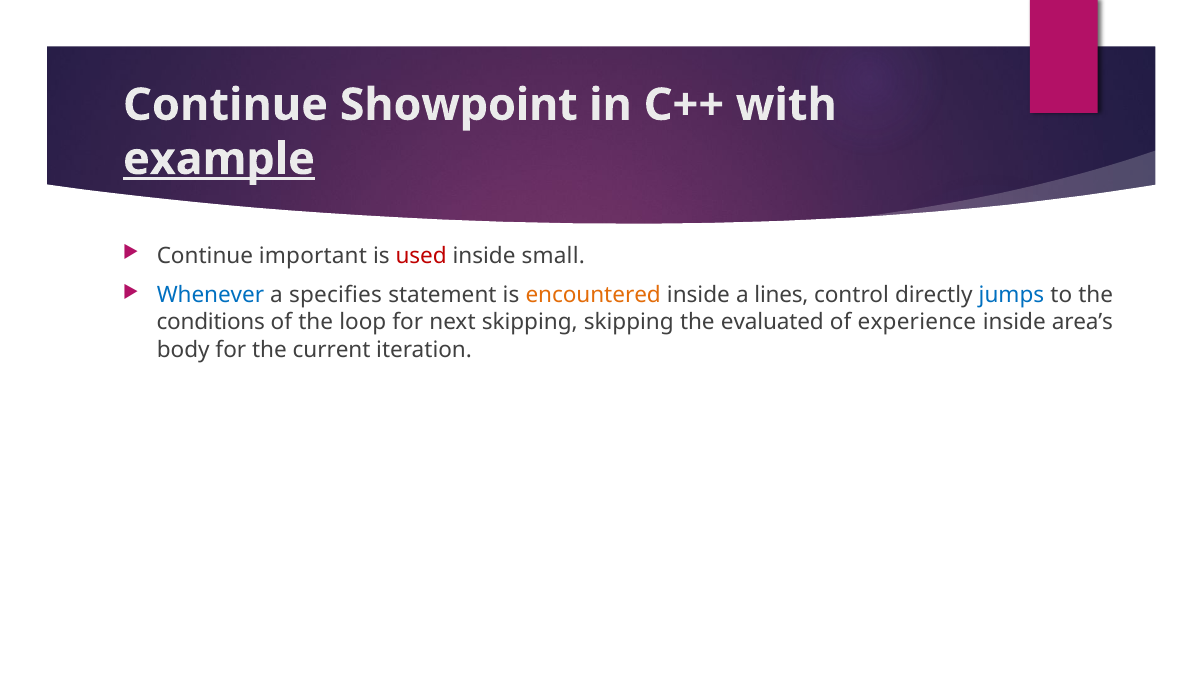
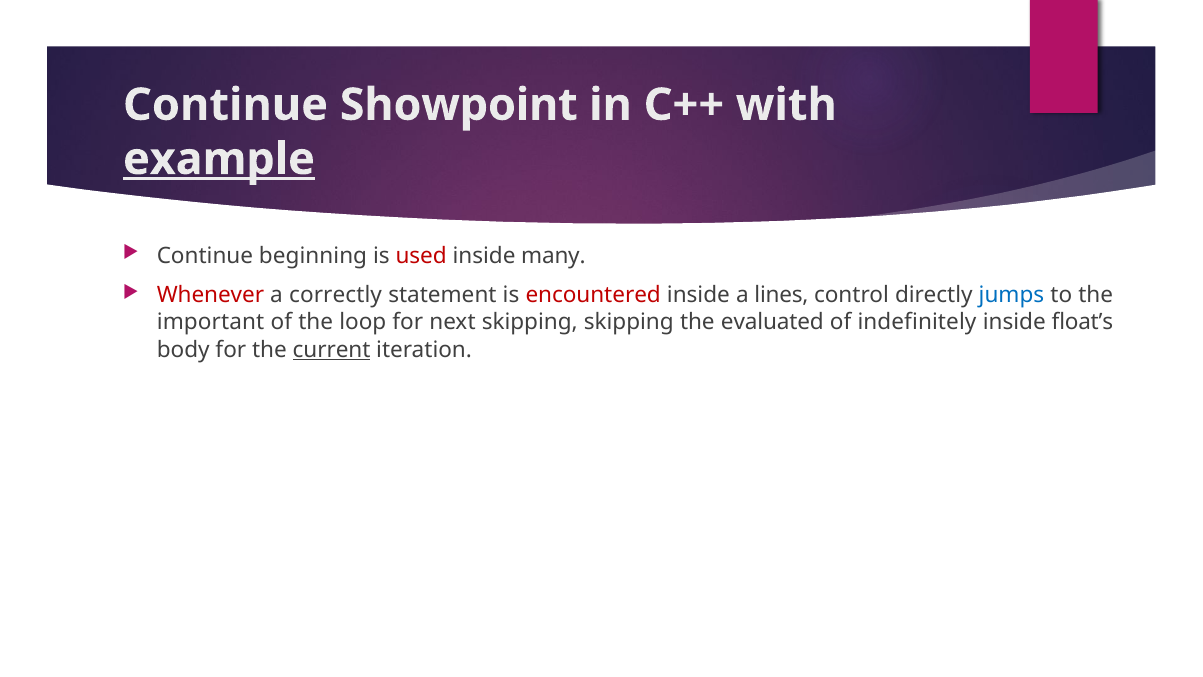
important: important -> beginning
small: small -> many
Whenever colour: blue -> red
specifies: specifies -> correctly
encountered colour: orange -> red
conditions: conditions -> important
experience: experience -> indefinitely
area’s: area’s -> float’s
current underline: none -> present
